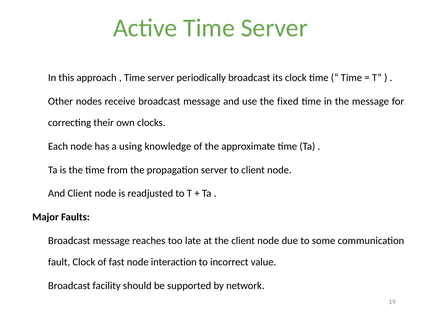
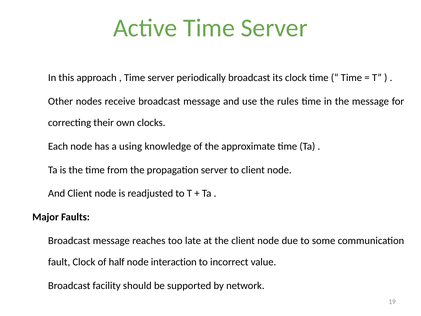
fixed: fixed -> rules
fast: fast -> half
